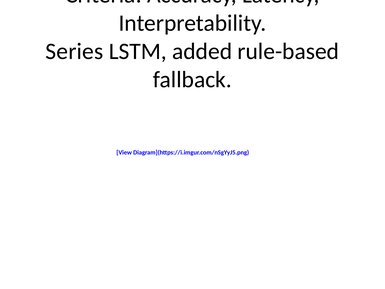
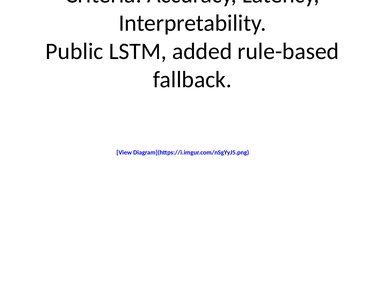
Series: Series -> Public
